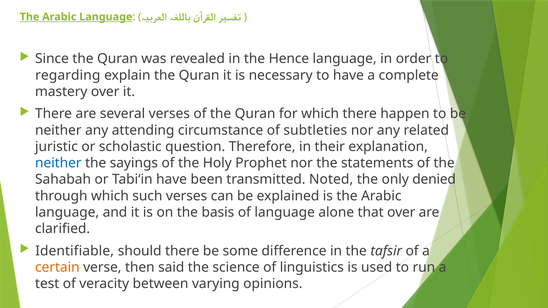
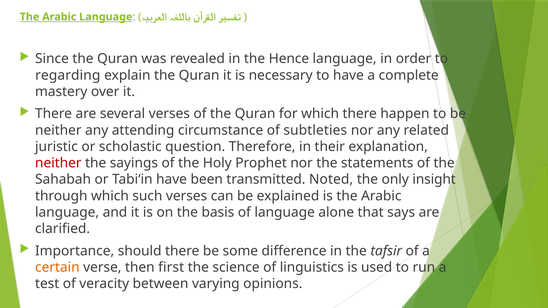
neither at (58, 163) colour: blue -> red
denied: denied -> insight
that over: over -> says
Identifiable: Identifiable -> Importance
said: said -> first
